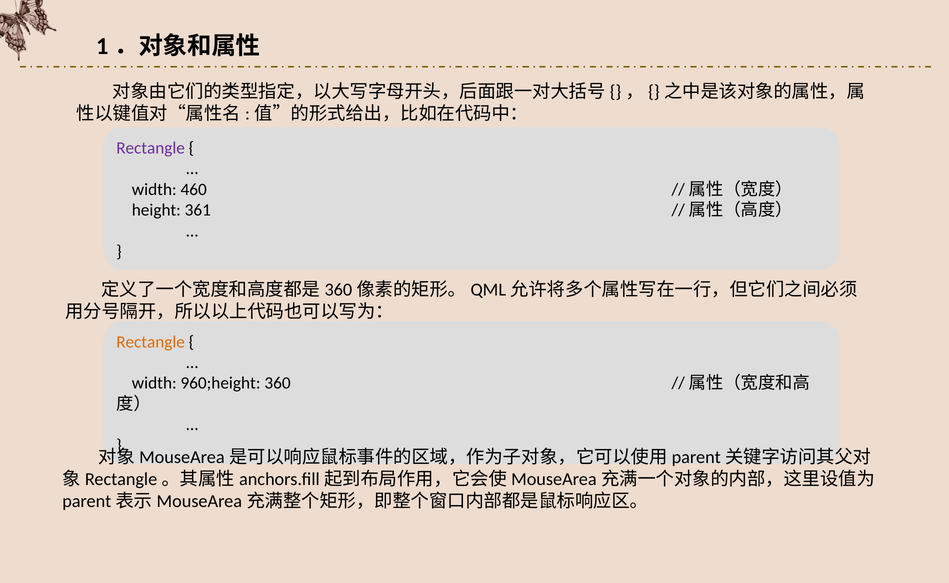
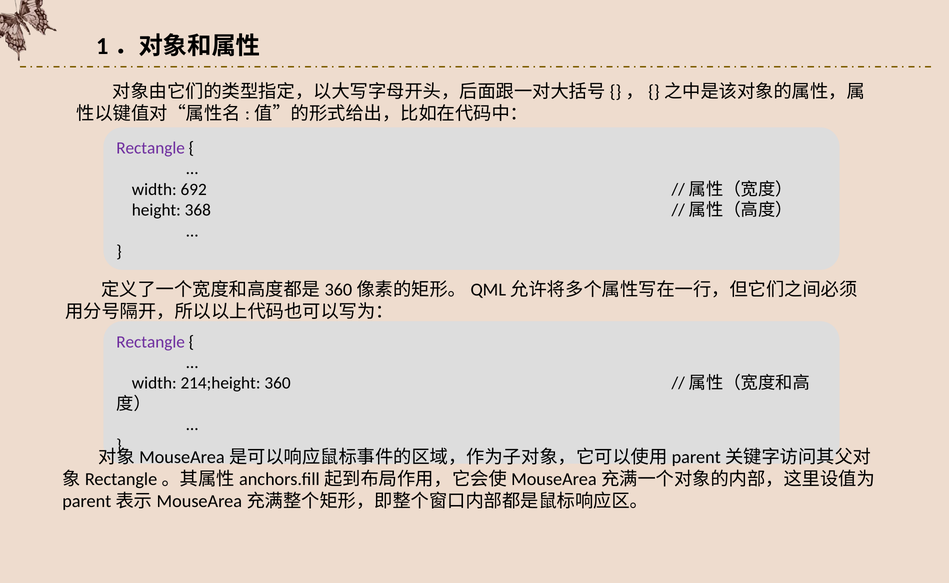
460: 460 -> 692
361: 361 -> 368
Rectangle at (151, 342) colour: orange -> purple
960;height: 960;height -> 214;height
